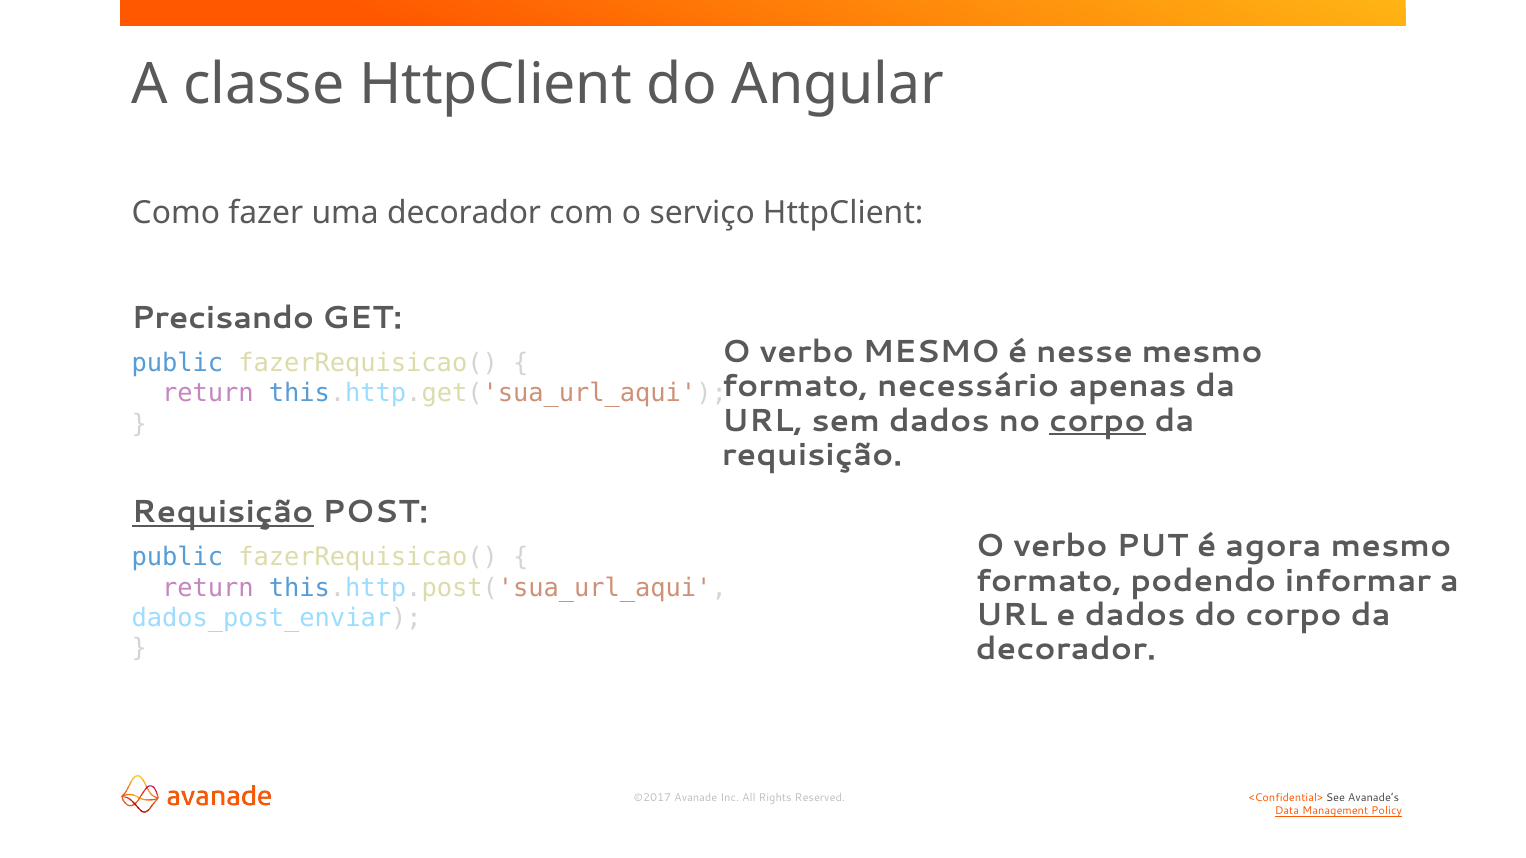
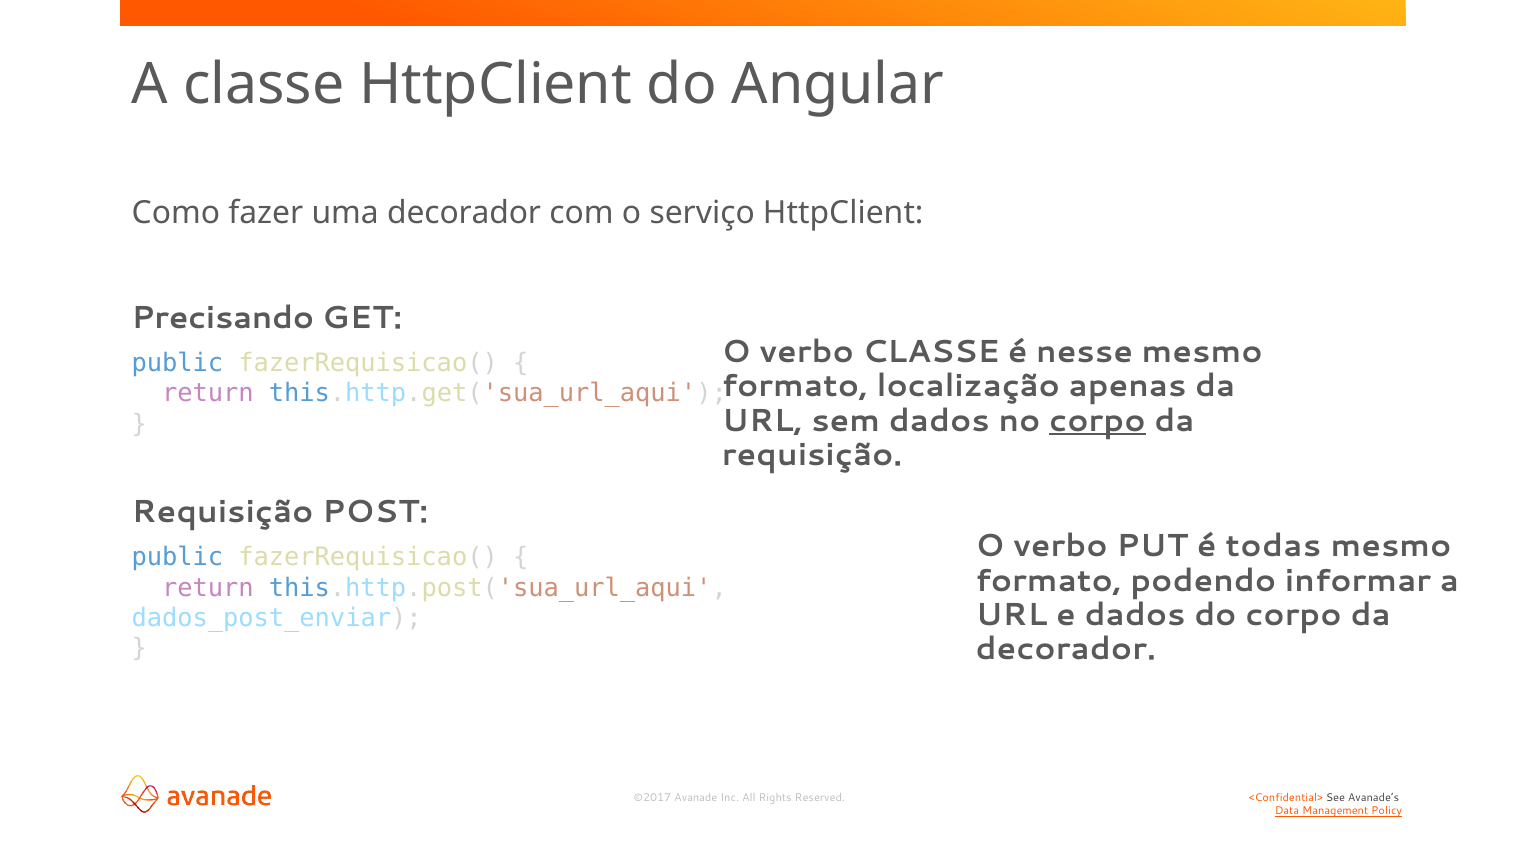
verbo MESMO: MESMO -> CLASSE
necessário: necessário -> localização
Requisição at (223, 512) underline: present -> none
agora: agora -> todas
